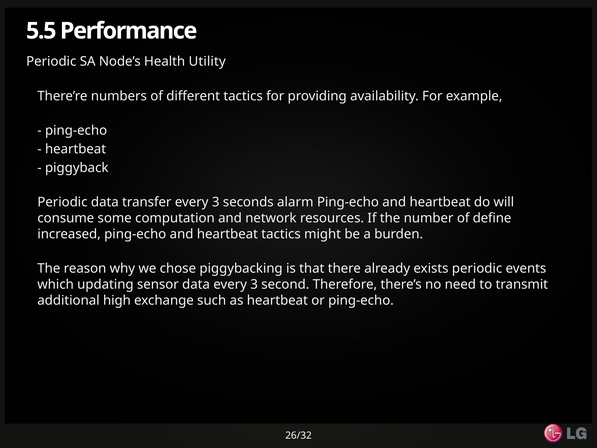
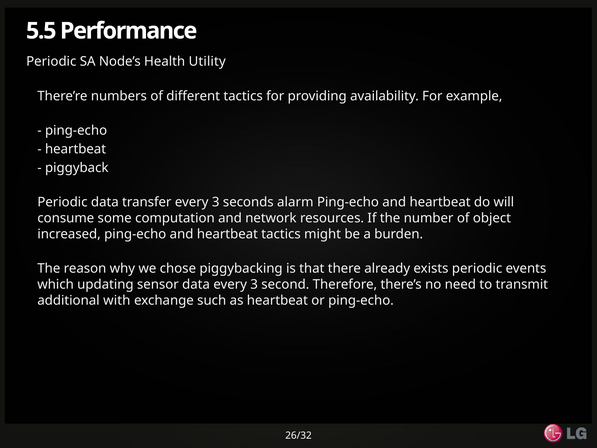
define: define -> object
high: high -> with
